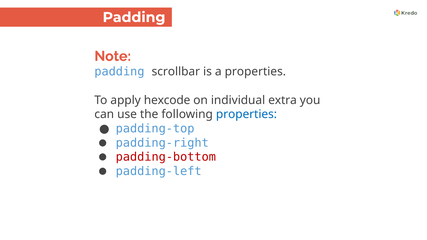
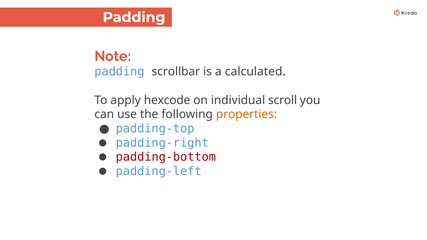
a properties: properties -> calculated
extra: extra -> scroll
properties at (246, 114) colour: blue -> orange
